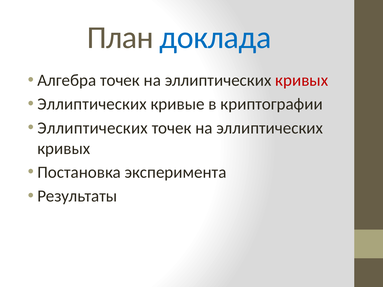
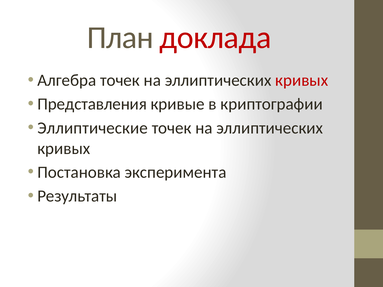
доклада colour: blue -> red
Эллиптических at (92, 104): Эллиптических -> Представления
Эллиптических at (93, 128): Эллиптических -> Эллиптические
